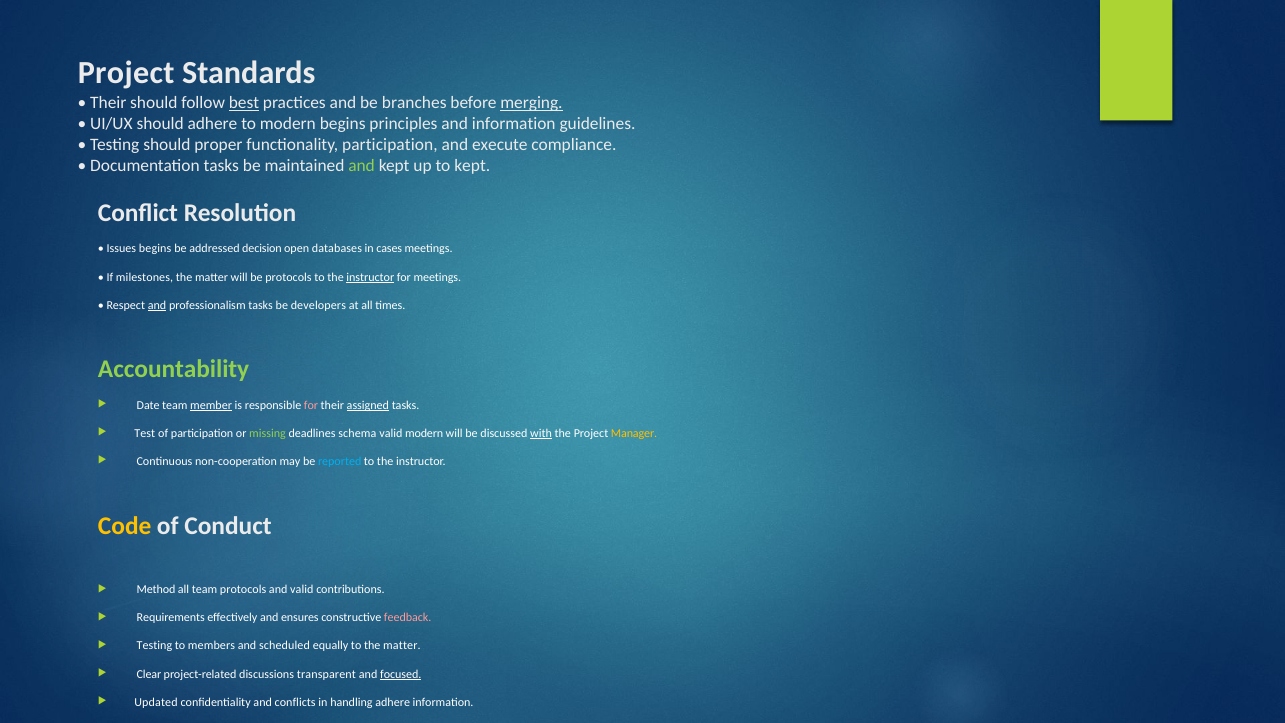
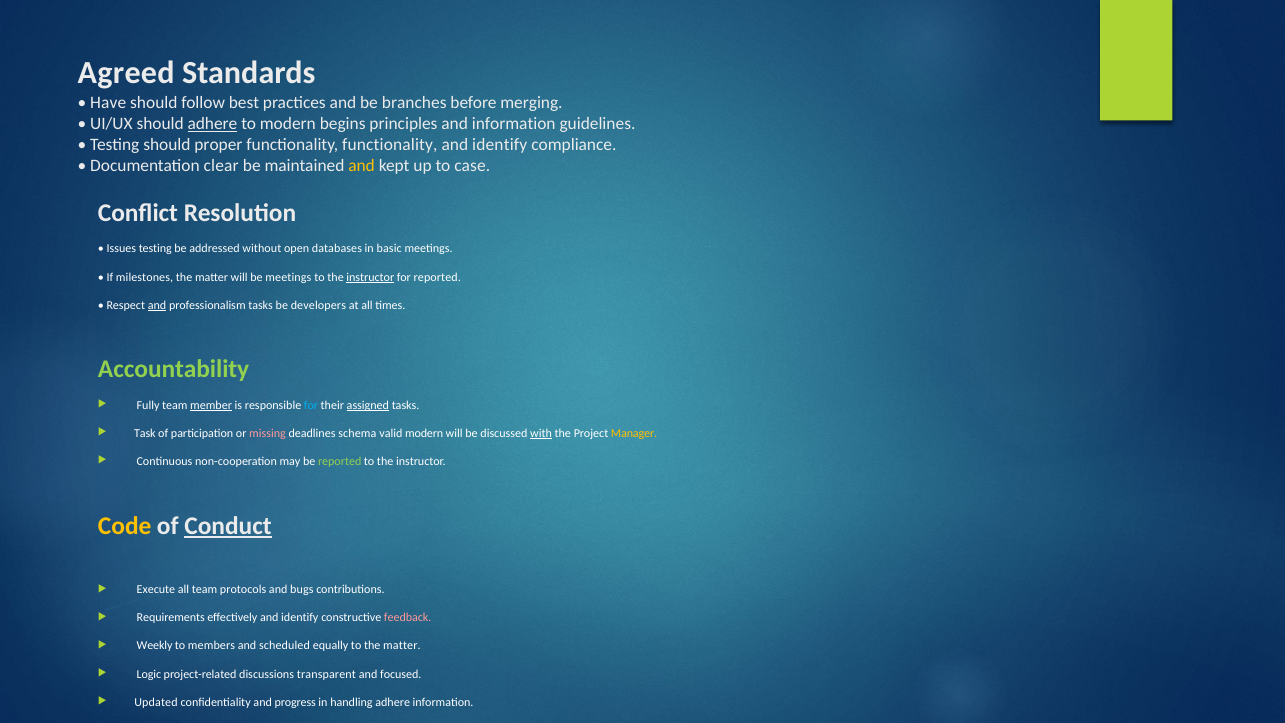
Project at (126, 72): Project -> Agreed
Their at (108, 103): Their -> Have
best underline: present -> none
merging underline: present -> none
adhere at (212, 124) underline: none -> present
functionality participation: participation -> functionality
execute at (500, 145): execute -> identify
Documentation tasks: tasks -> clear
and at (362, 166) colour: light green -> yellow
to kept: kept -> case
Issues begins: begins -> testing
decision: decision -> without
cases: cases -> basic
be protocols: protocols -> meetings
for meetings: meetings -> reported
Date: Date -> Fully
for at (311, 405) colour: pink -> light blue
Test: Test -> Task
missing colour: light green -> pink
reported at (340, 461) colour: light blue -> light green
Conduct underline: none -> present
Method: Method -> Execute
and valid: valid -> bugs
effectively and ensures: ensures -> identify
Testing at (154, 646): Testing -> Weekly
Clear: Clear -> Logic
focused underline: present -> none
conflicts: conflicts -> progress
